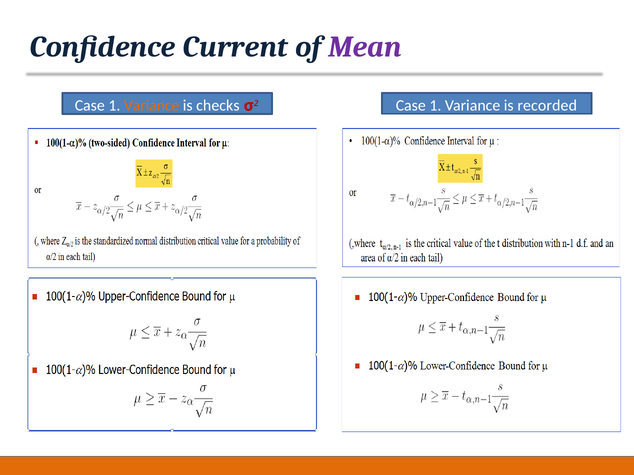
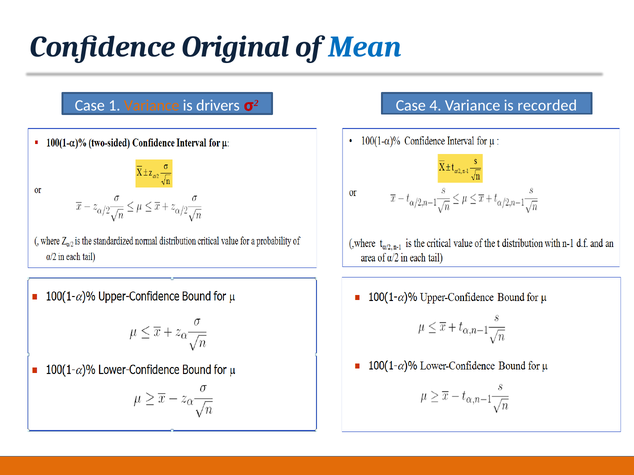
Current: Current -> Original
Mean colour: purple -> blue
checks: checks -> drivers
2 Case 1: 1 -> 4
